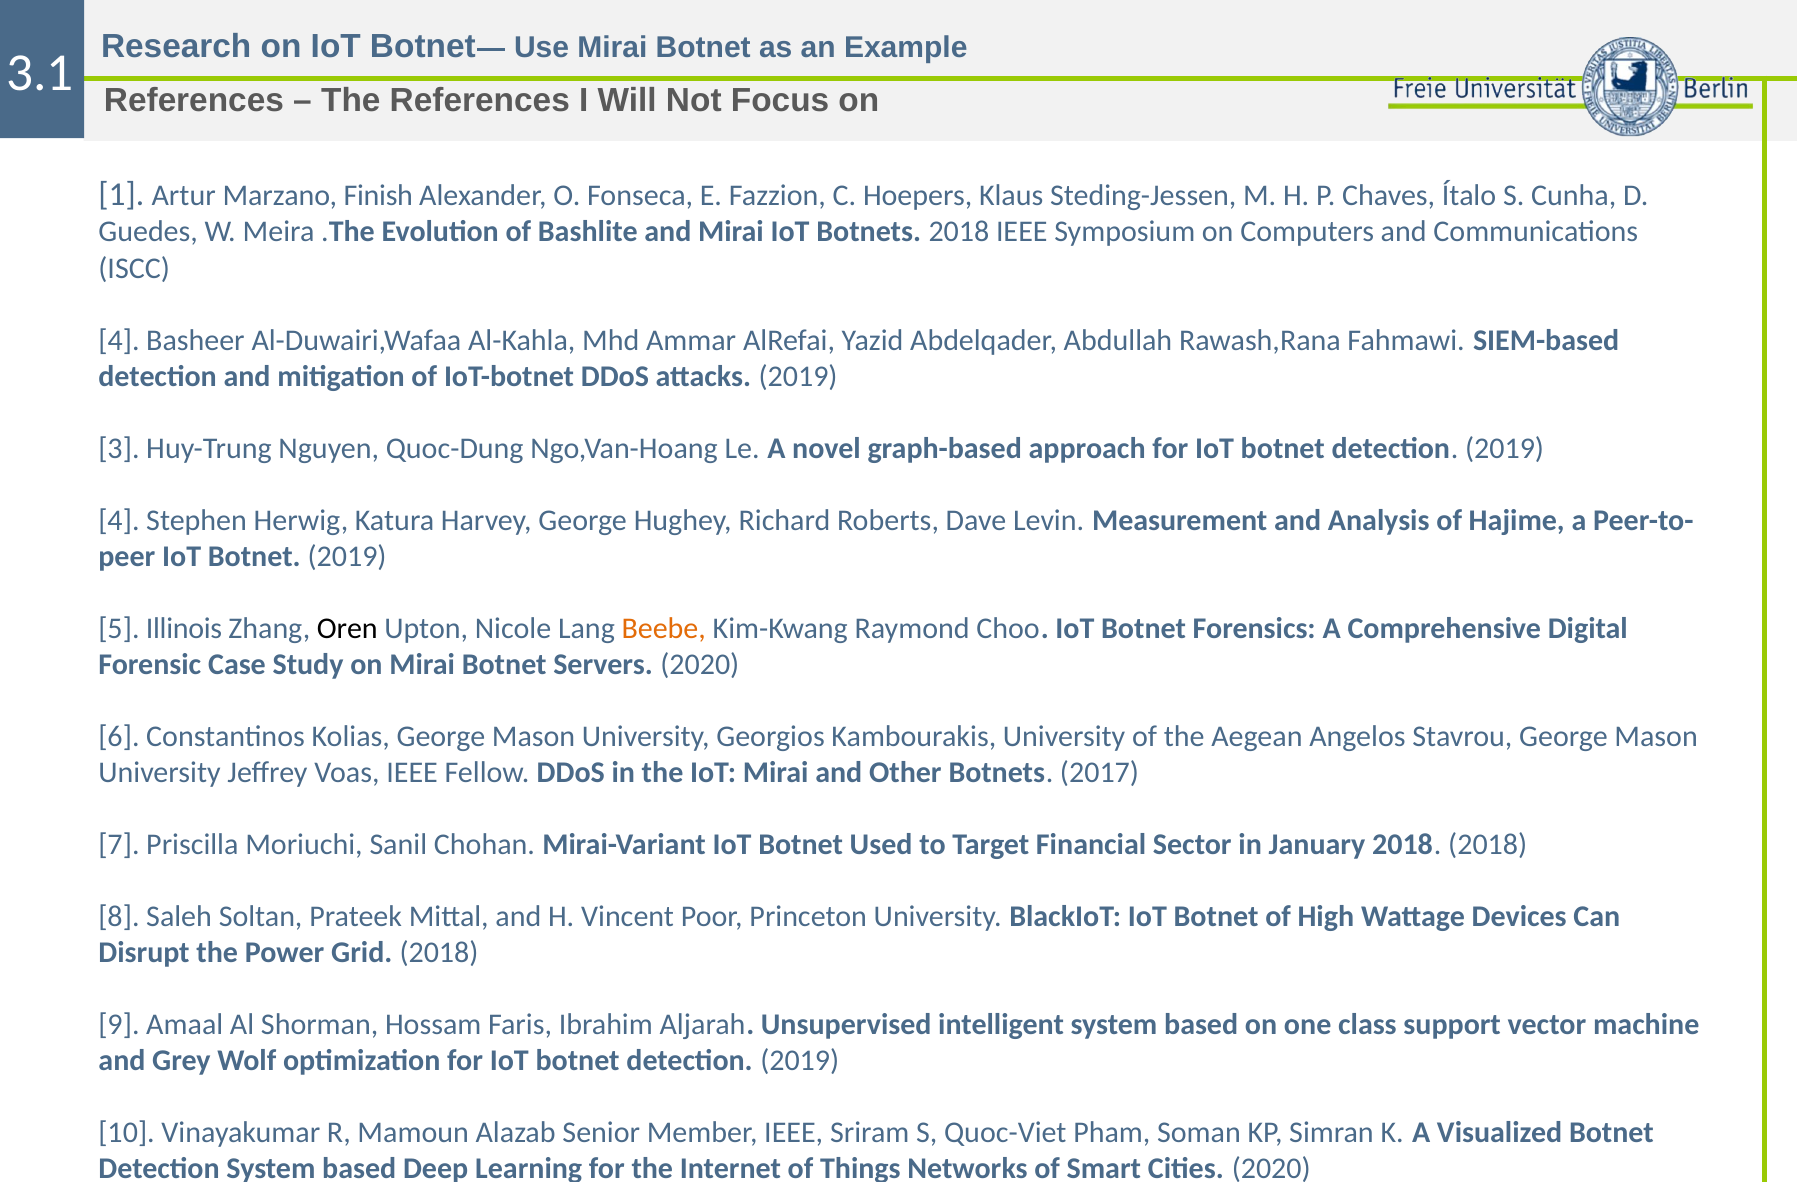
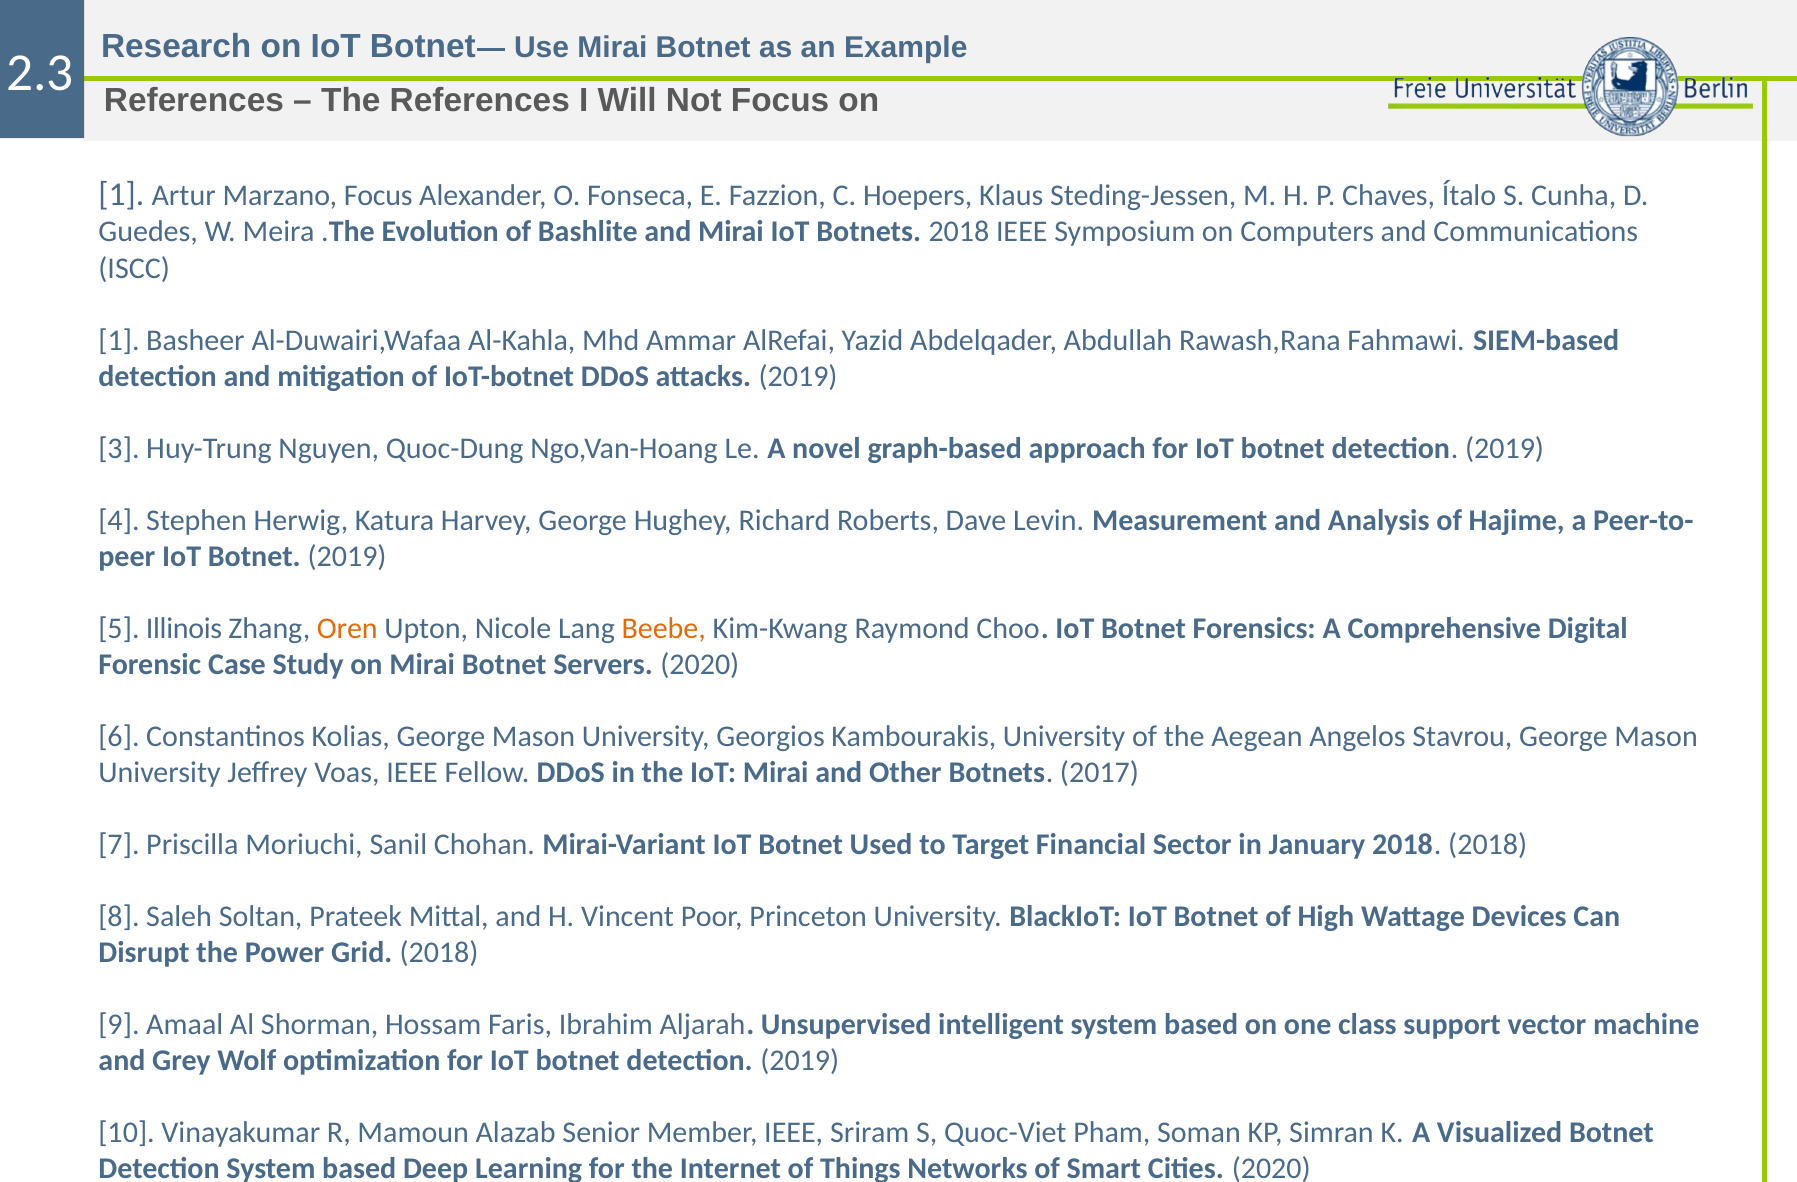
3.1: 3.1 -> 2.3
Marzano Finish: Finish -> Focus
4 at (119, 340): 4 -> 1
Oren colour: black -> orange
